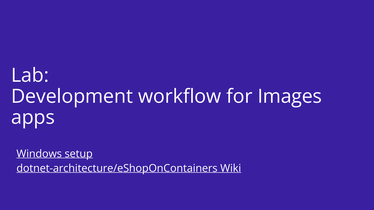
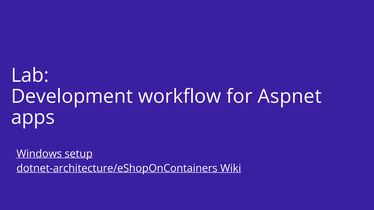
Images: Images -> Aspnet
